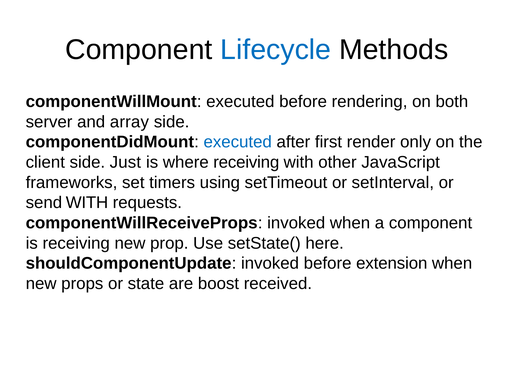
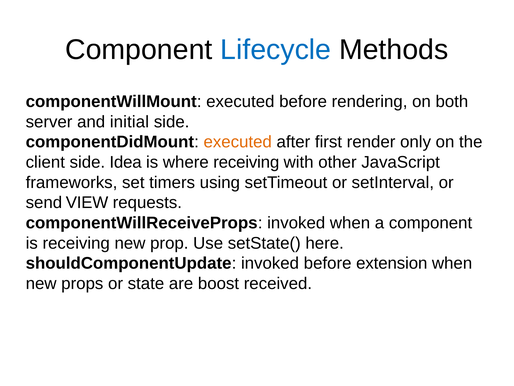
array: array -> initial
executed at (238, 142) colour: blue -> orange
Just: Just -> Idea
send WITH: WITH -> VIEW
